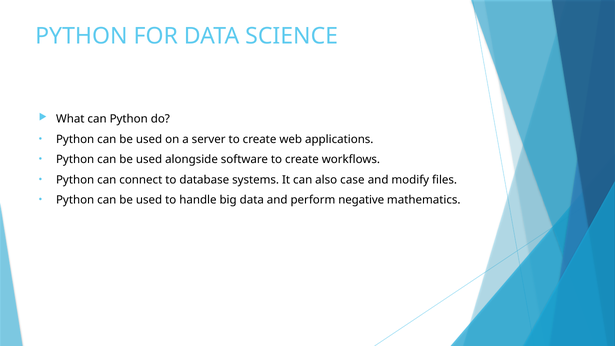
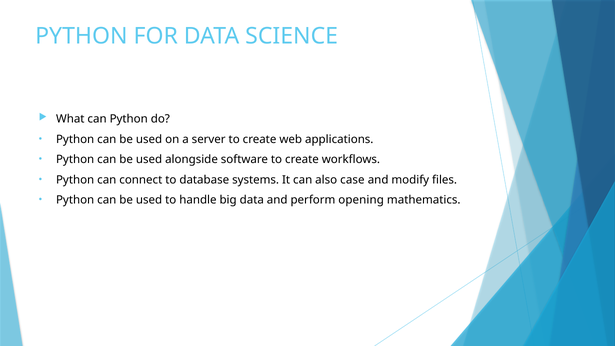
negative: negative -> opening
